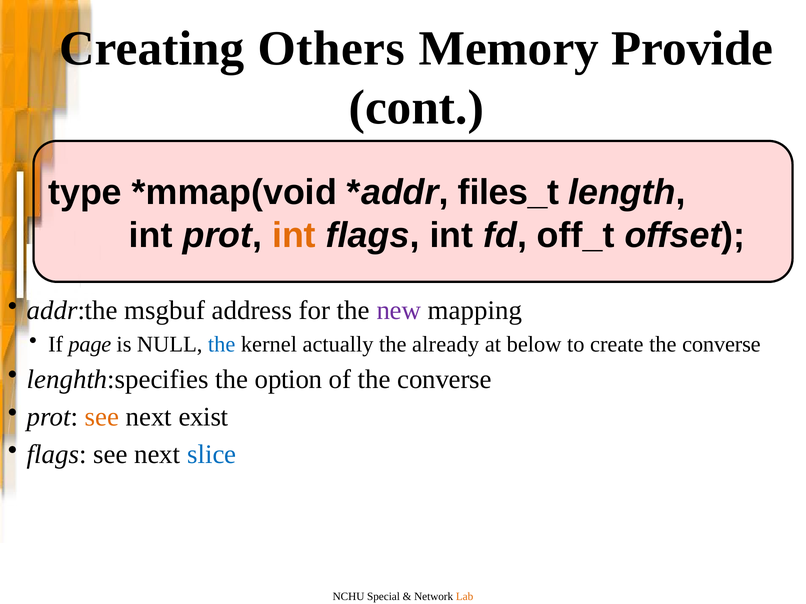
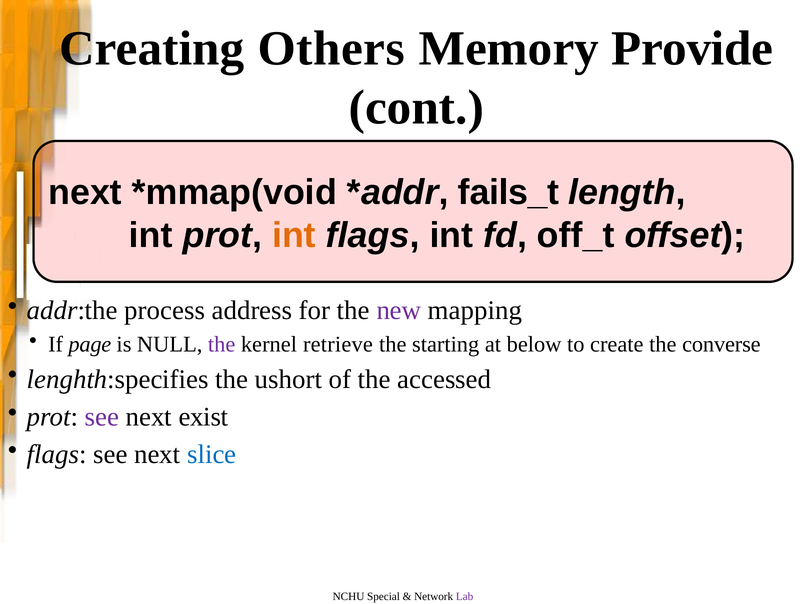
type at (85, 193): type -> next
files_t: files_t -> fails_t
msgbuf: msgbuf -> process
the at (222, 345) colour: blue -> purple
actually: actually -> retrieve
already: already -> starting
option: option -> ushort
of the converse: converse -> accessed
see at (102, 417) colour: orange -> purple
Lab colour: orange -> purple
